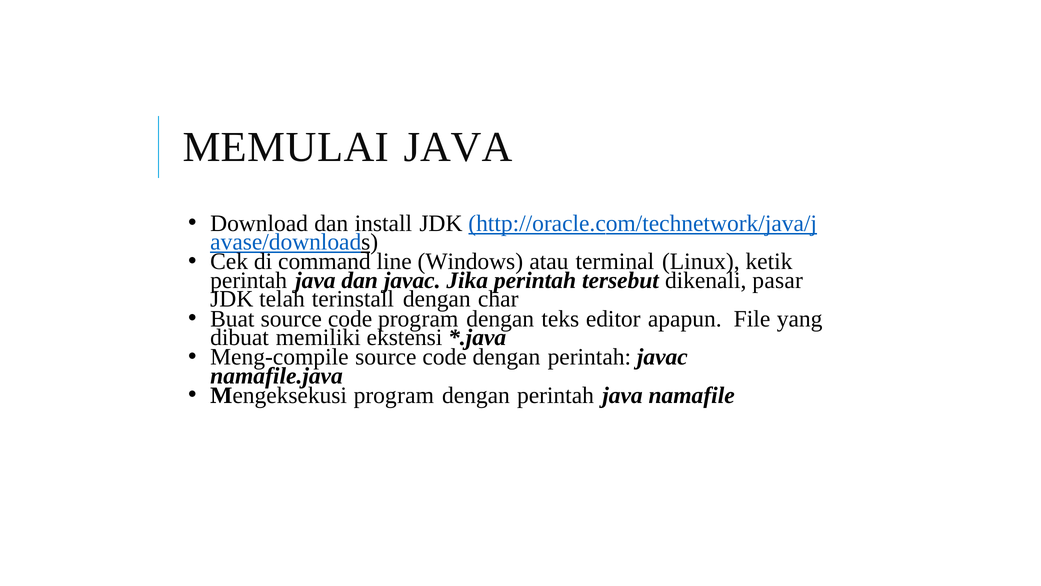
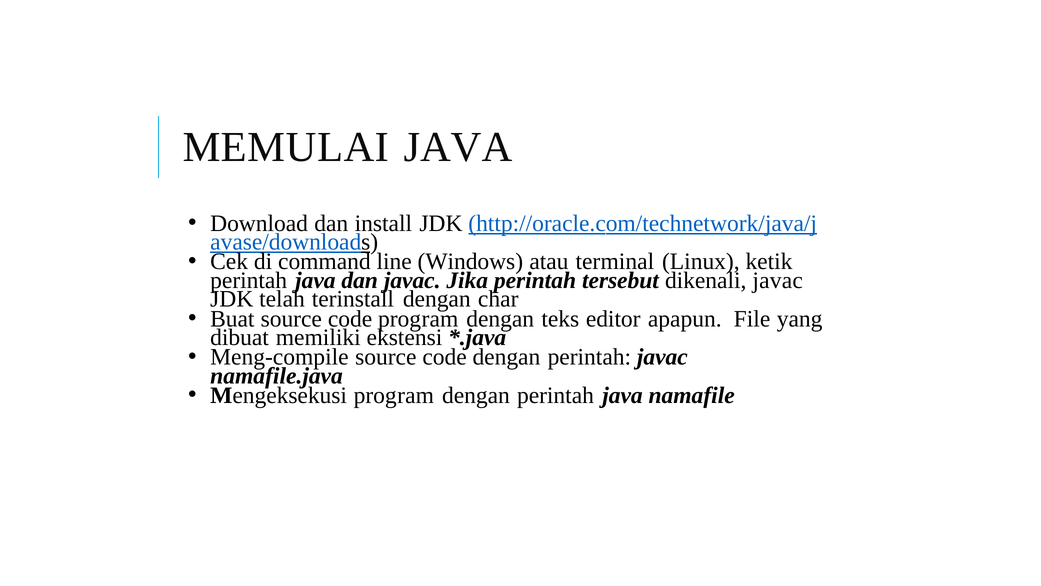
dikenali pasar: pasar -> javac
